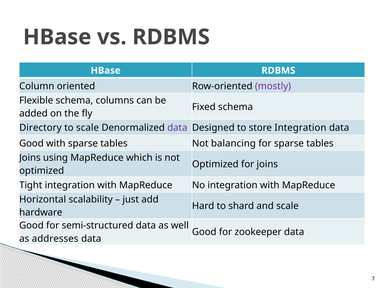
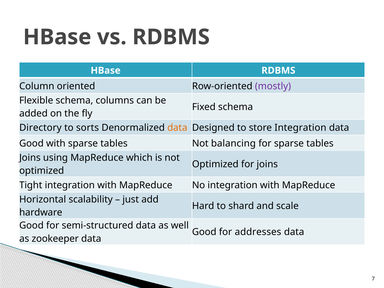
to scale: scale -> sorts
data at (177, 128) colour: purple -> orange
zookeeper: zookeeper -> addresses
addresses: addresses -> zookeeper
